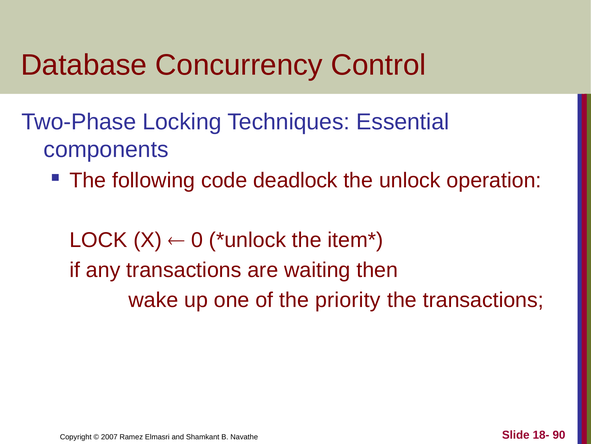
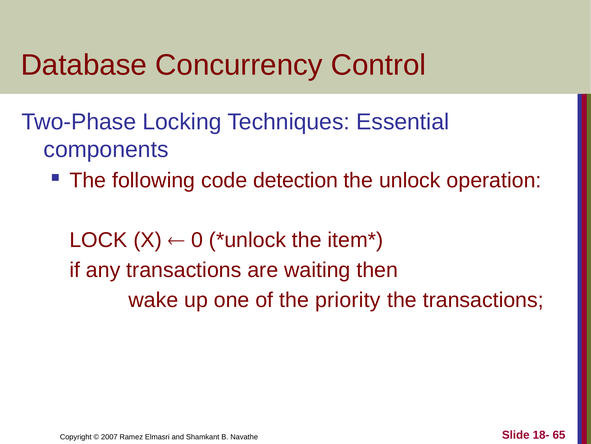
deadlock: deadlock -> detection
90: 90 -> 65
